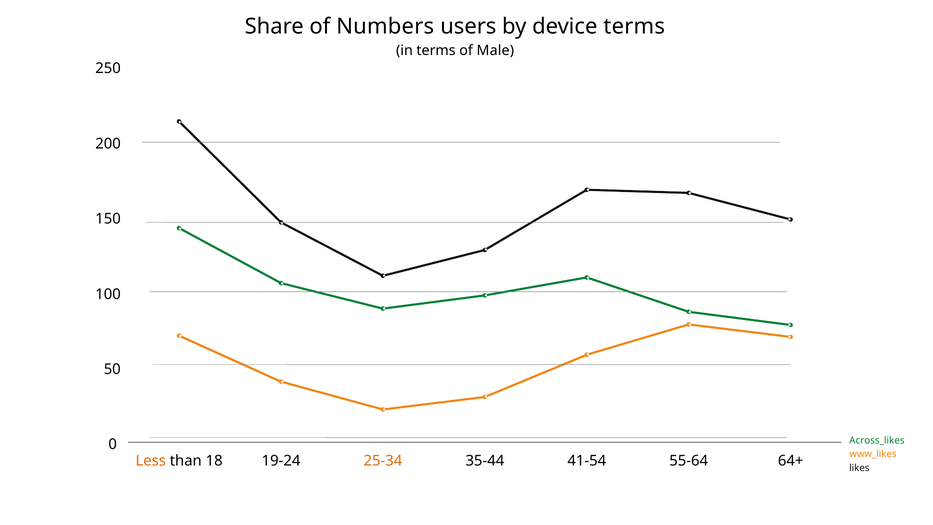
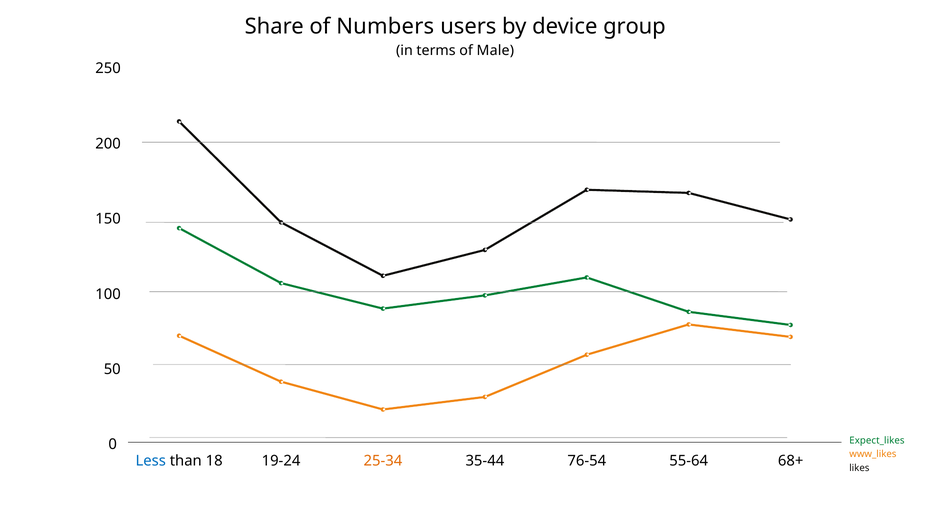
device terms: terms -> group
Across_likes: Across_likes -> Expect_likes
Less colour: orange -> blue
41-54: 41-54 -> 76-54
64+: 64+ -> 68+
